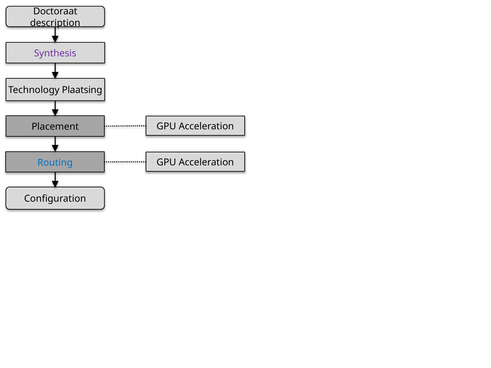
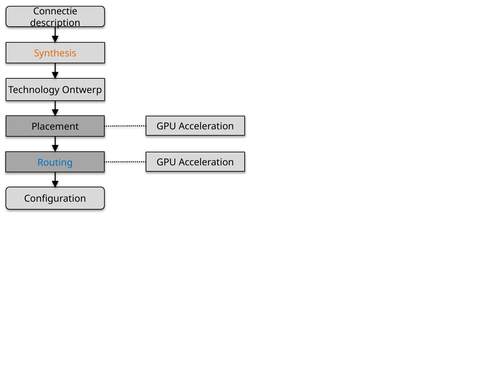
Doctoraat: Doctoraat -> Connectie
Synthesis colour: purple -> orange
Plaatsing: Plaatsing -> Ontwerp
